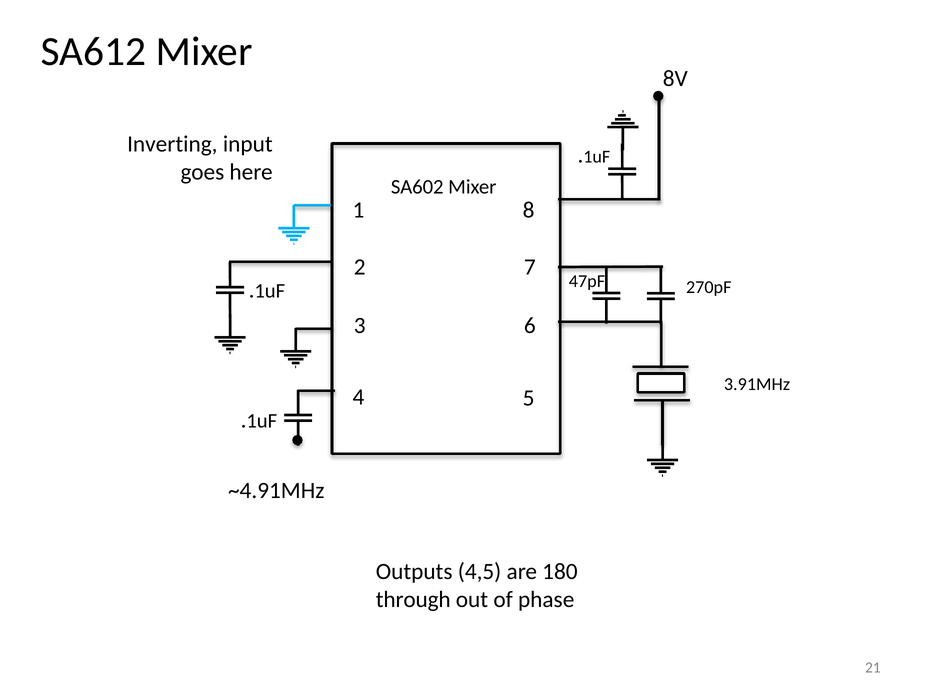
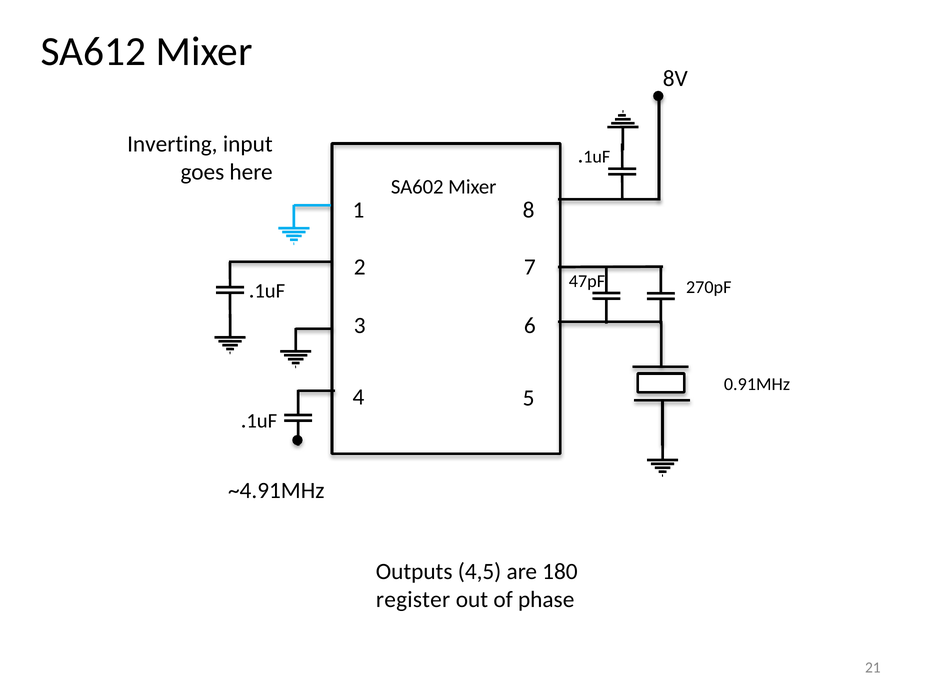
3.91MHz: 3.91MHz -> 0.91MHz
through: through -> register
